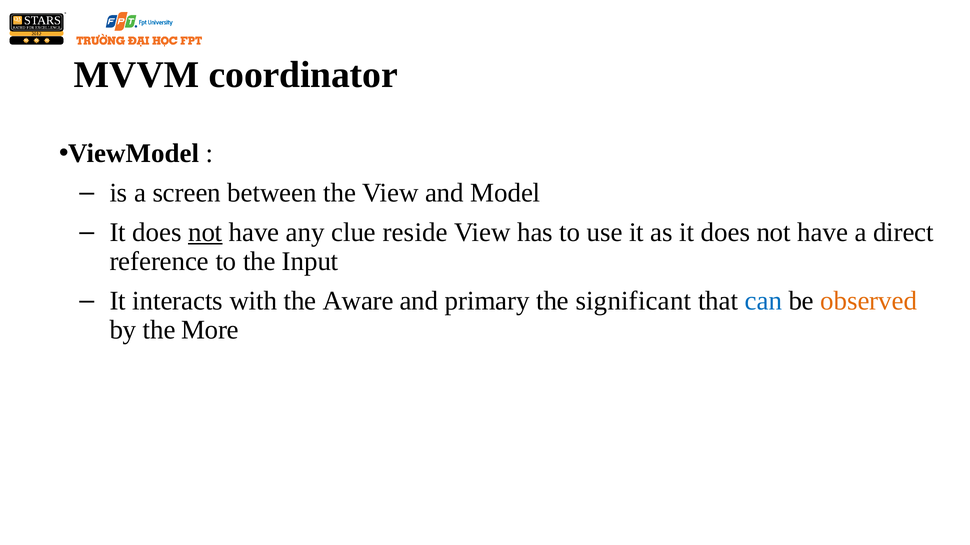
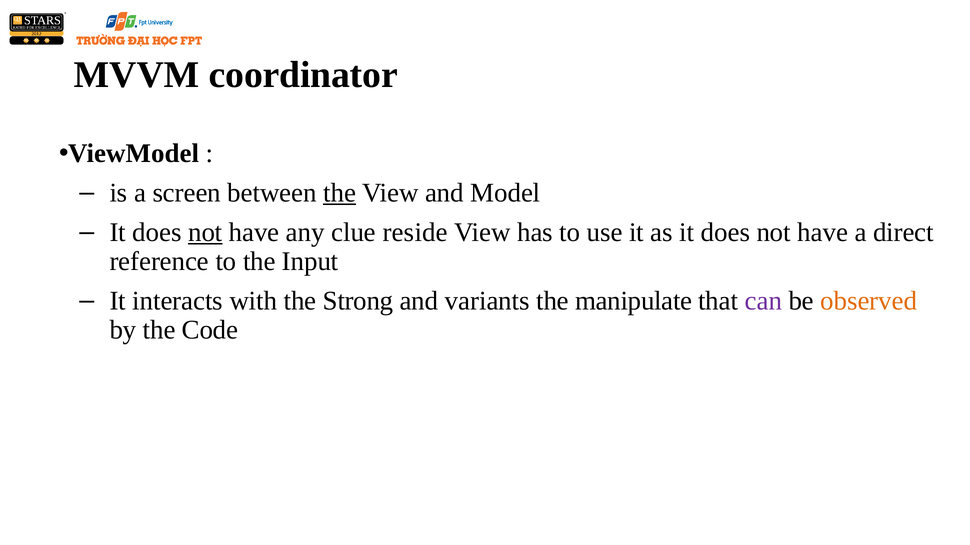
the at (340, 193) underline: none -> present
Aware: Aware -> Strong
primary: primary -> variants
significant: significant -> manipulate
can colour: blue -> purple
More: More -> Code
